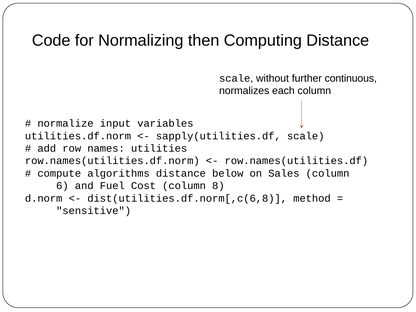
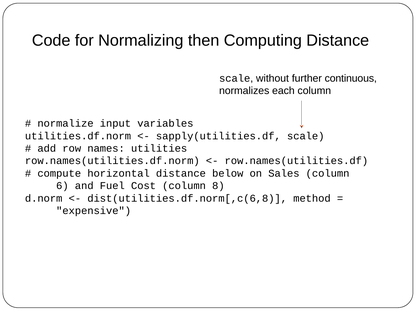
algorithms: algorithms -> horizontal
sensitive: sensitive -> expensive
